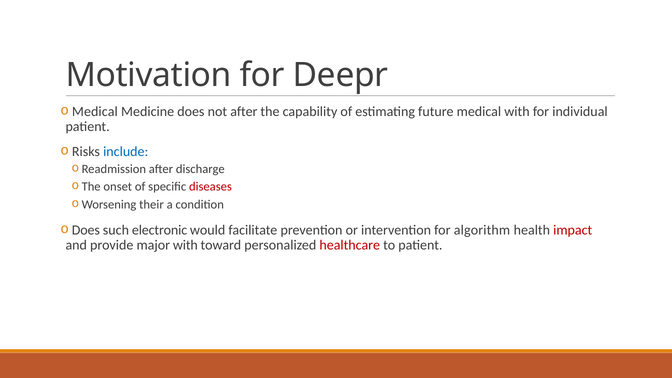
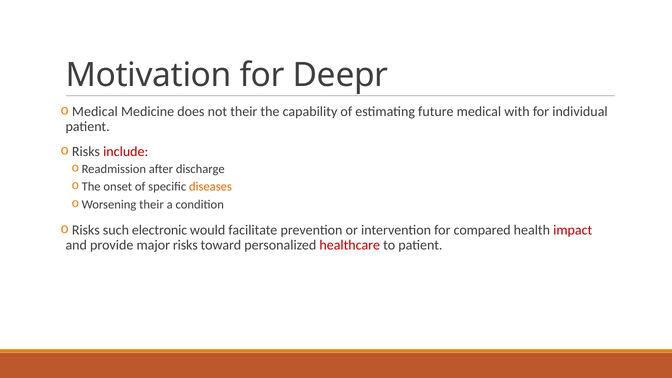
not after: after -> their
include colour: blue -> red
diseases colour: red -> orange
Does at (86, 230): Does -> Risks
algorithm: algorithm -> compared
major with: with -> risks
